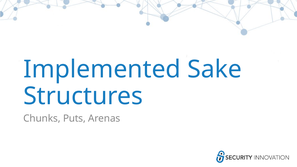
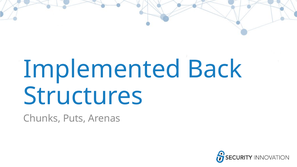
Sake: Sake -> Back
